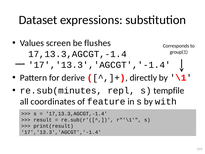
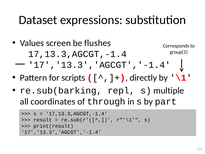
derive: derive -> scripts
re.sub(minutes: re.sub(minutes -> re.sub(barking
tempfile: tempfile -> multiple
feature: feature -> through
with: with -> part
